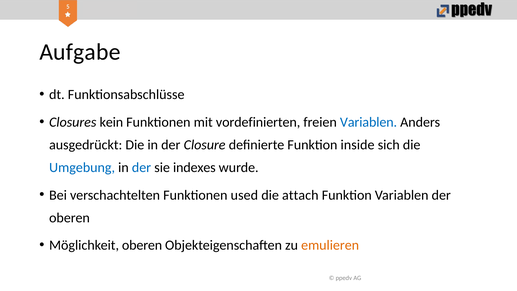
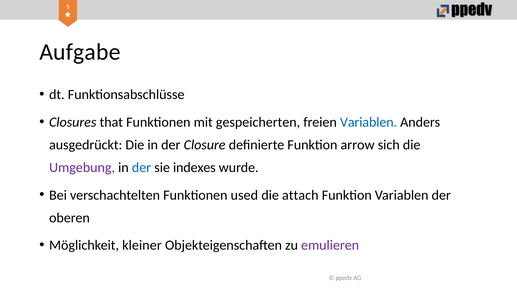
kein: kein -> that
vordefinierten: vordefinierten -> gespeicherten
inside: inside -> arrow
Umgebung colour: blue -> purple
Möglichkeit oberen: oberen -> kleiner
emulieren colour: orange -> purple
